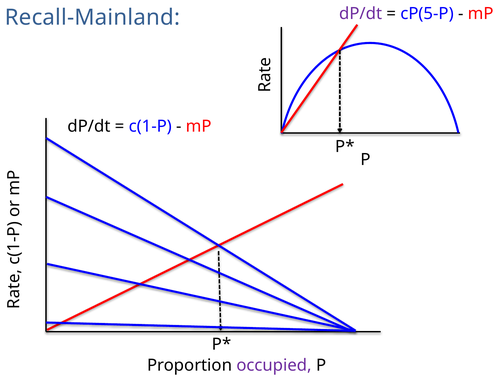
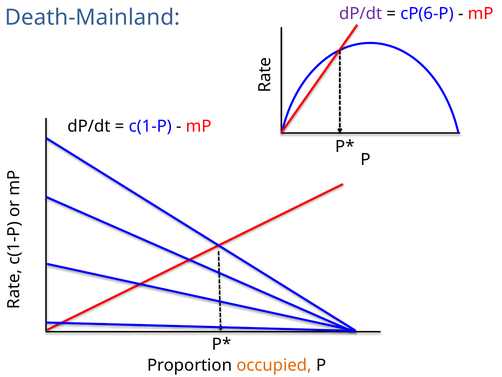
cP(5-P: cP(5-P -> cP(6-P
Recall-Mainland: Recall-Mainland -> Death-Mainland
occupied colour: purple -> orange
